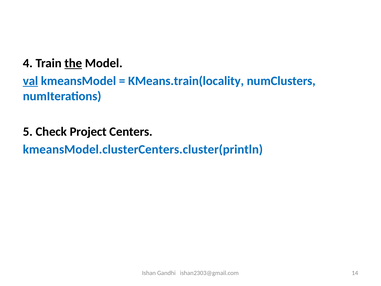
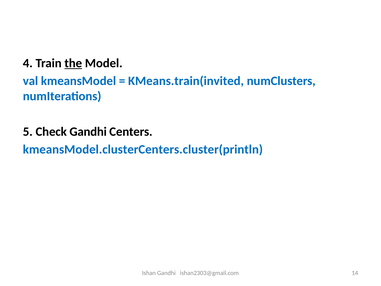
val underline: present -> none
KMeans.train(locality: KMeans.train(locality -> KMeans.train(invited
Check Project: Project -> Gandhi
